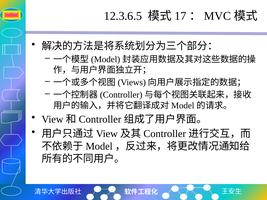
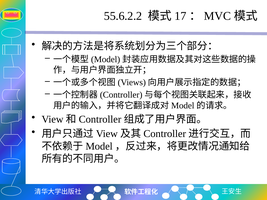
12.3.6.5: 12.3.6.5 -> 55.6.2.2
